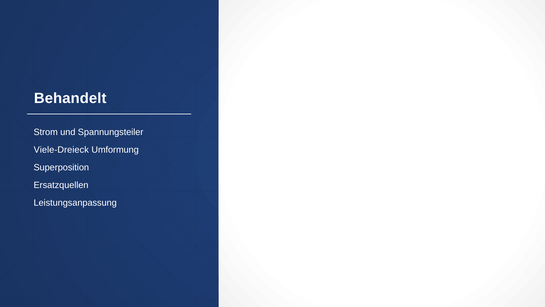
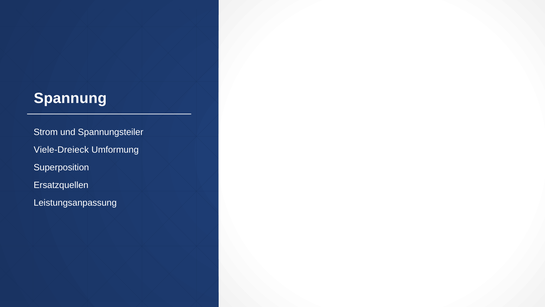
Behandelt: Behandelt -> Spannung
